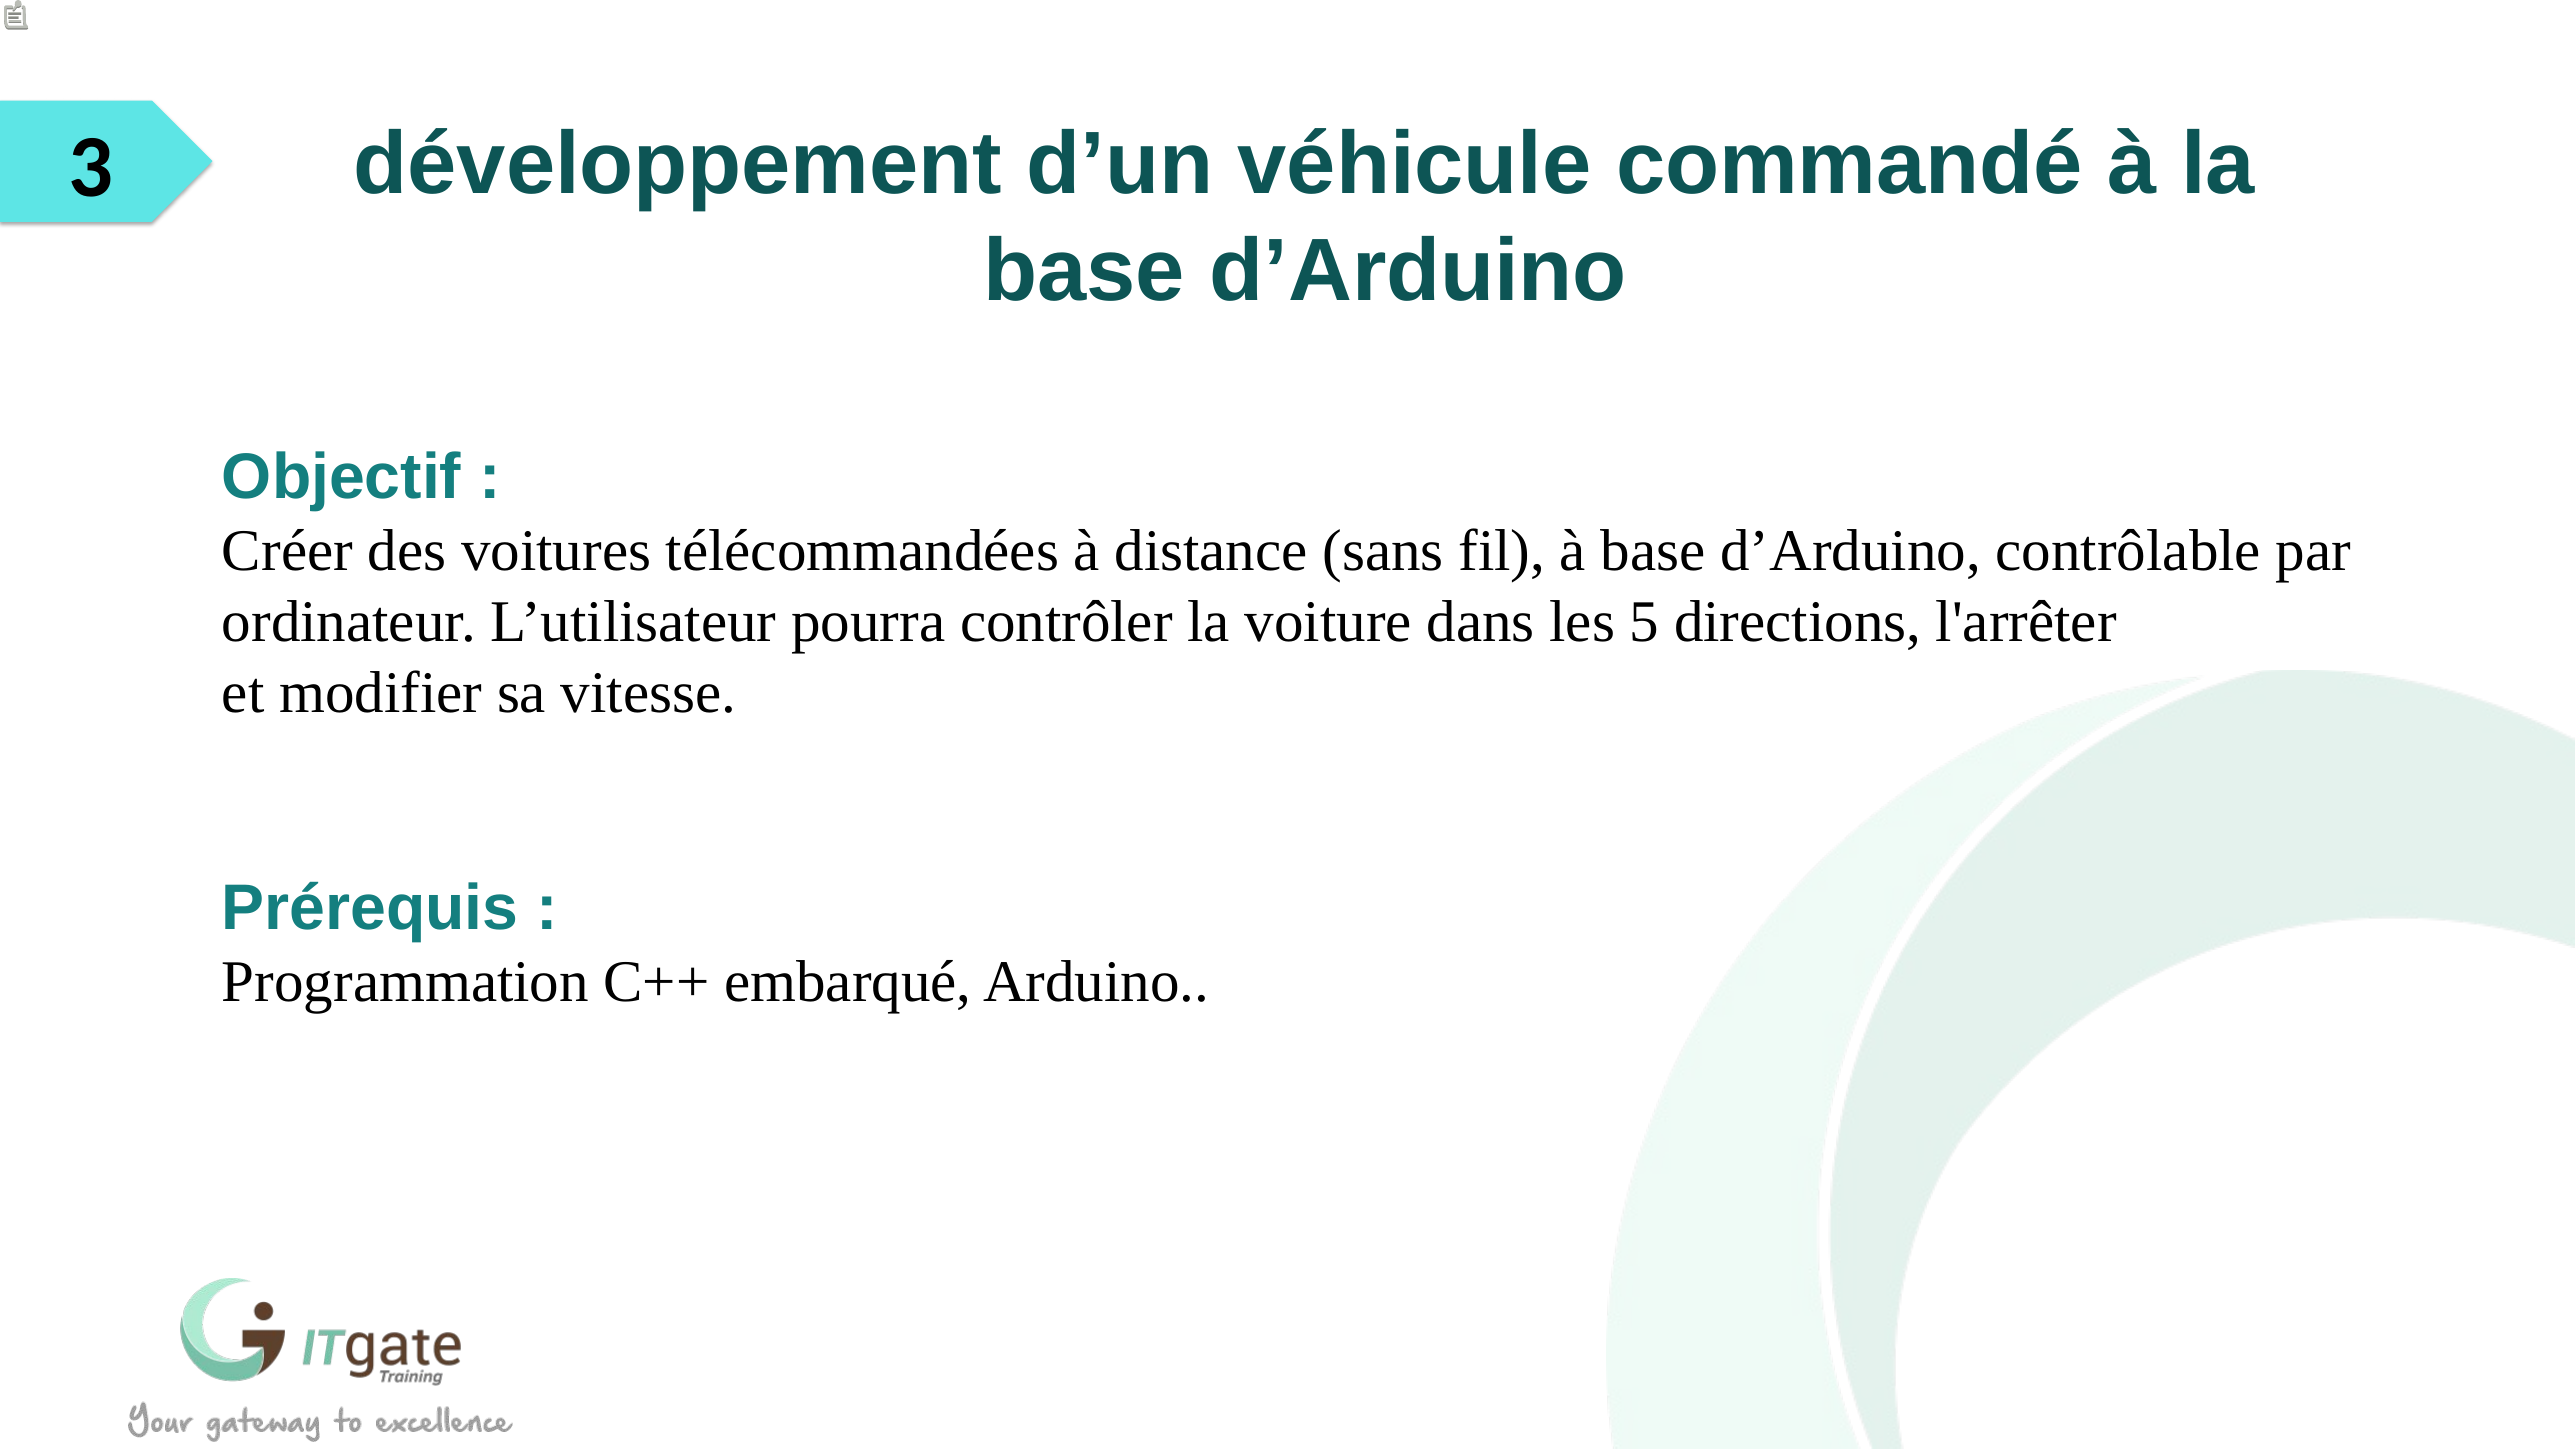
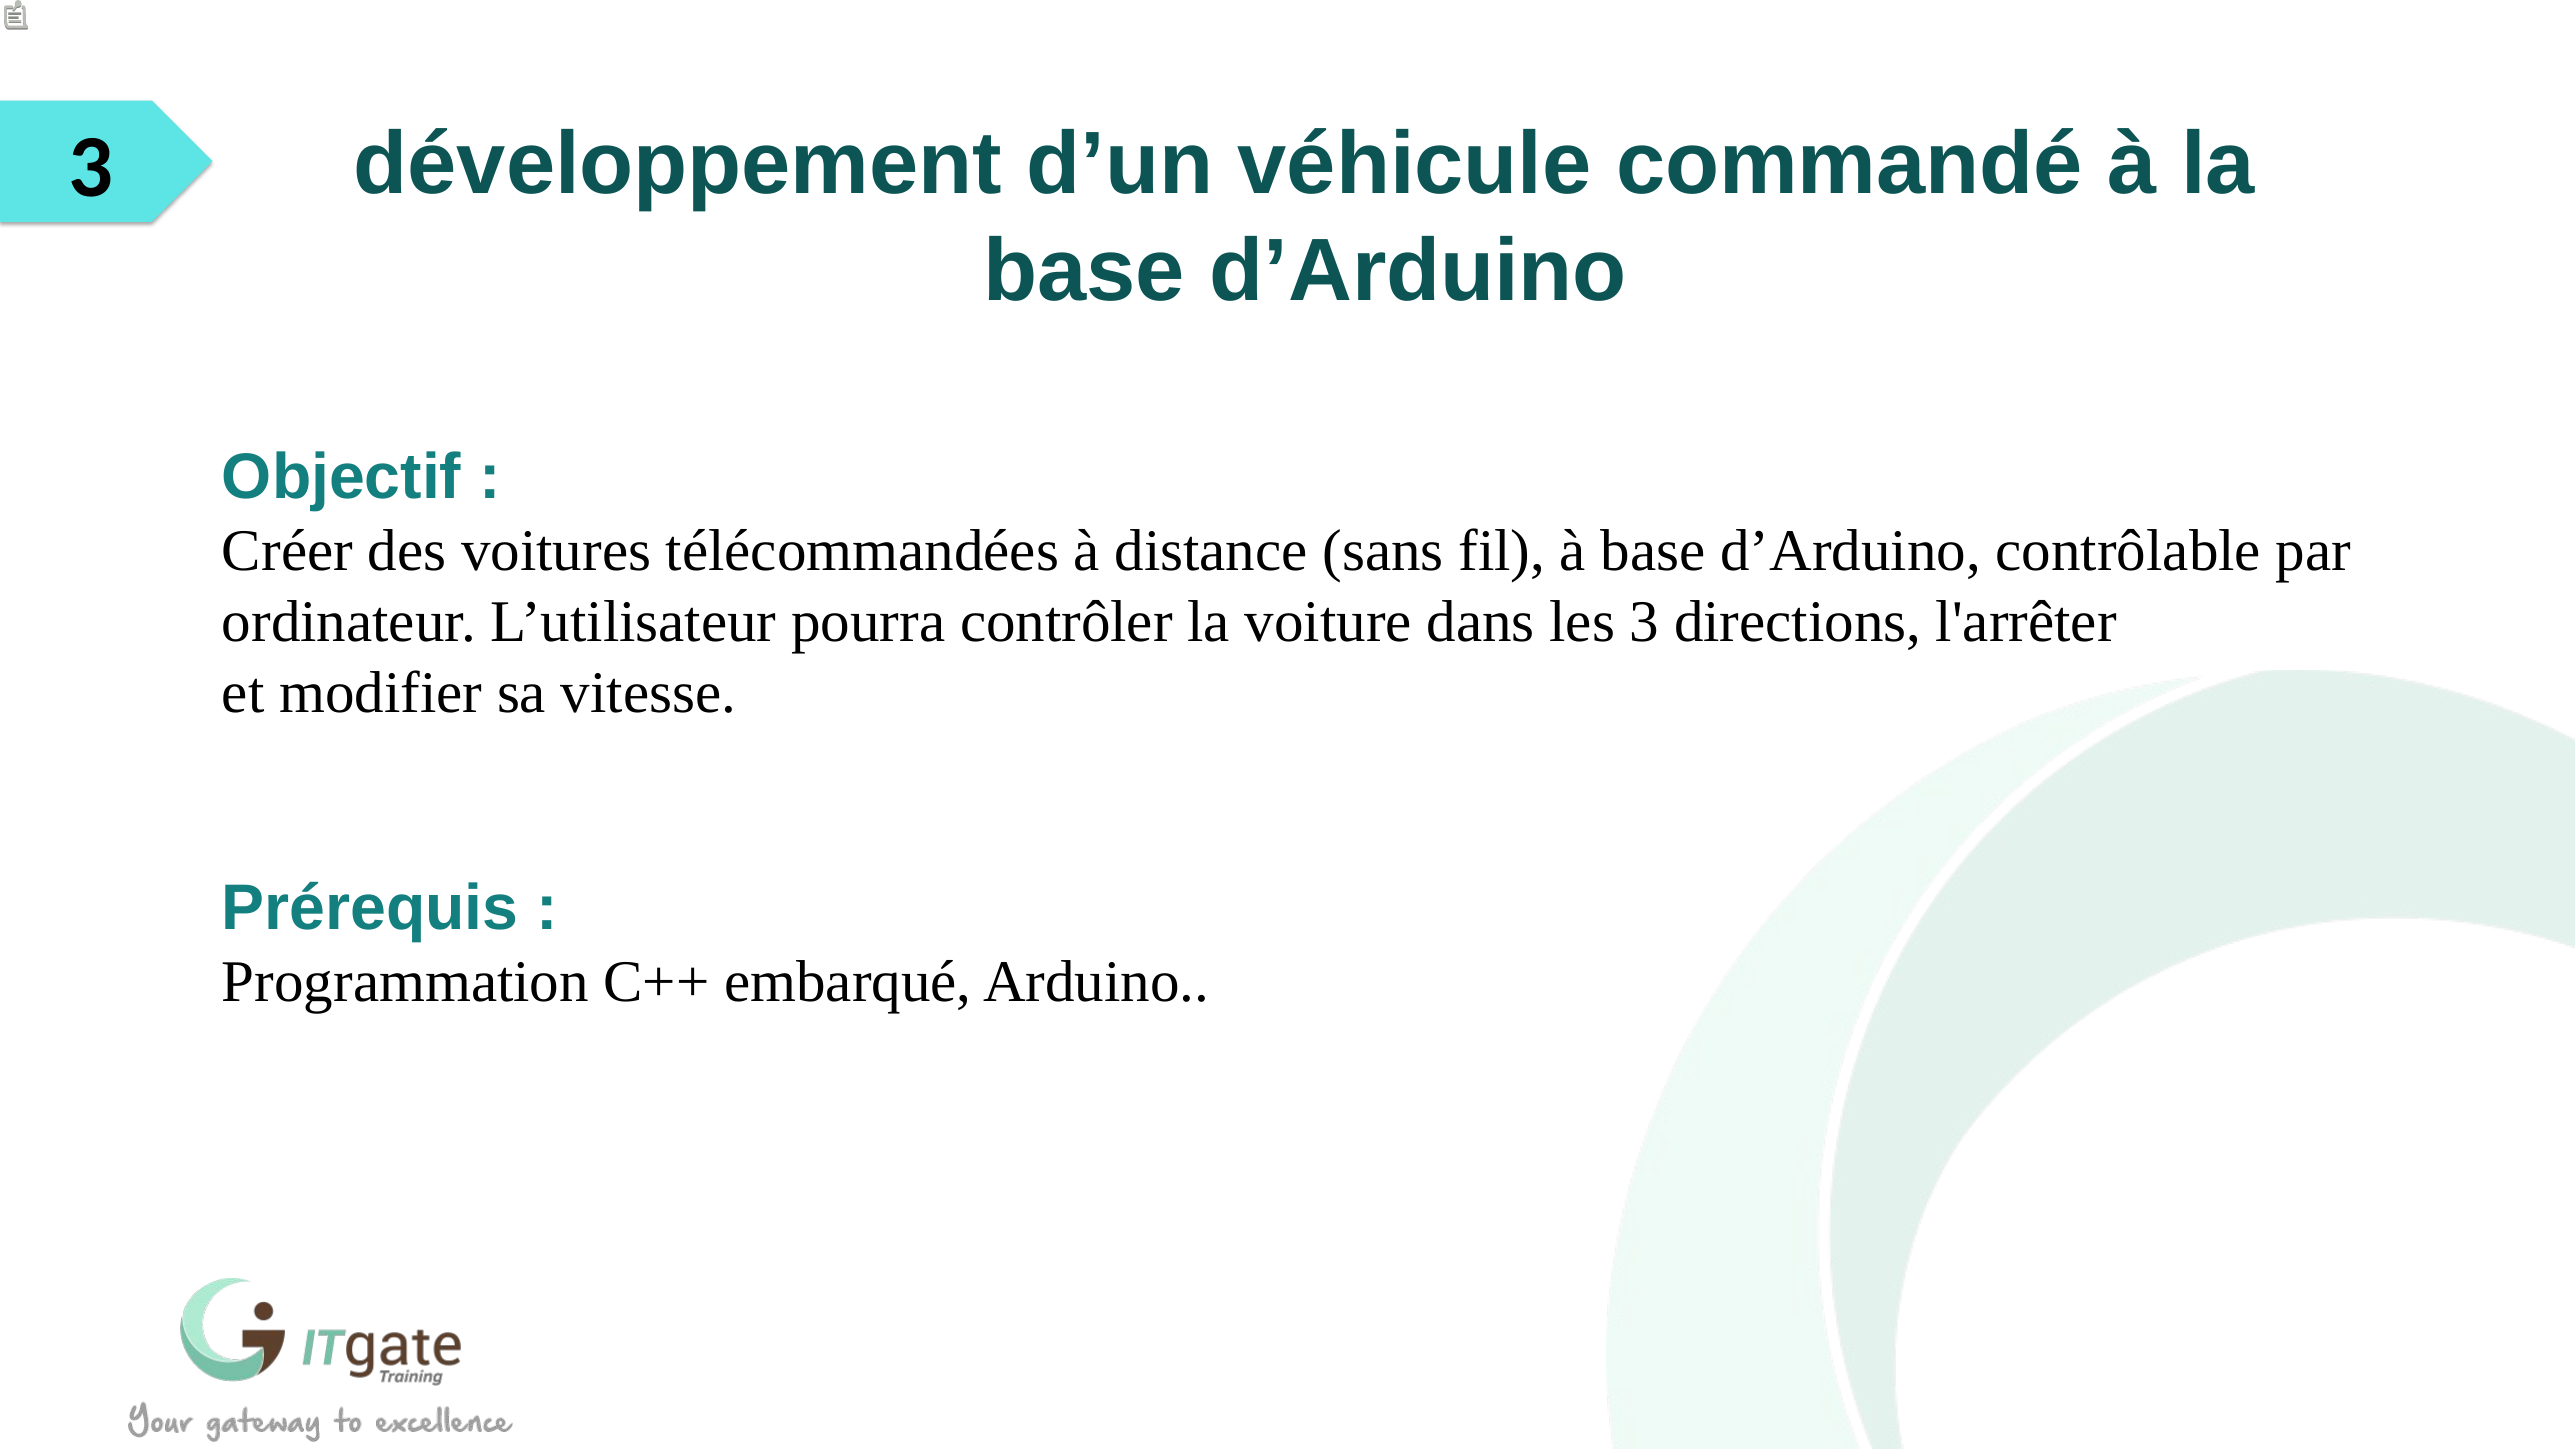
les 5: 5 -> 3
